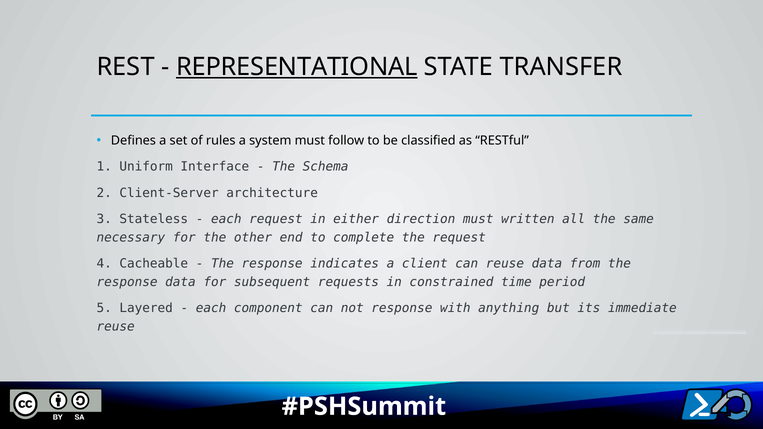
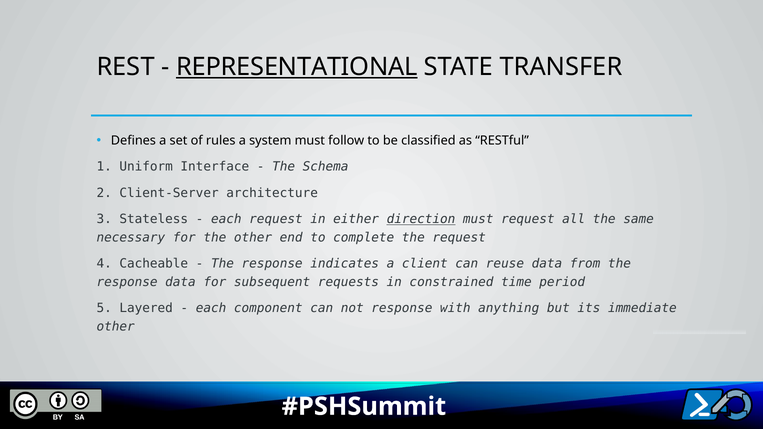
direction underline: none -> present
must written: written -> request
reuse at (116, 327): reuse -> other
